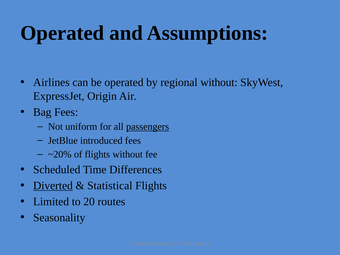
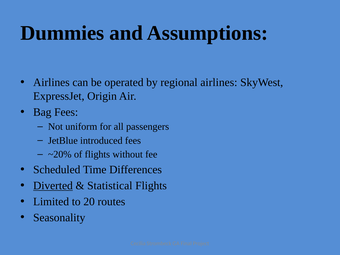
Operated at (62, 33): Operated -> Dummies
regional without: without -> airlines
passengers underline: present -> none
